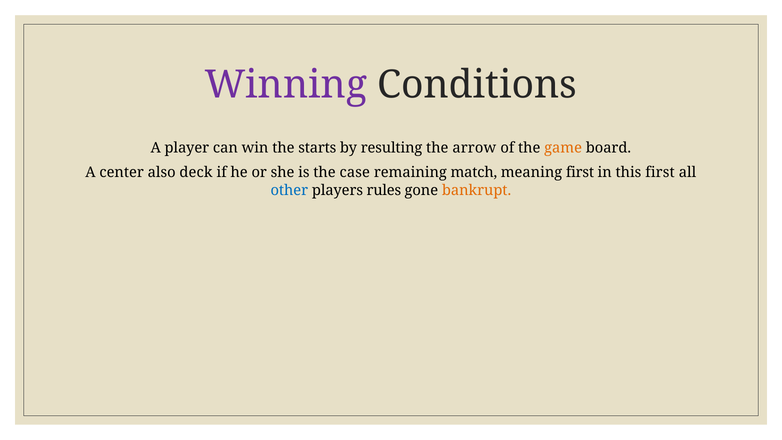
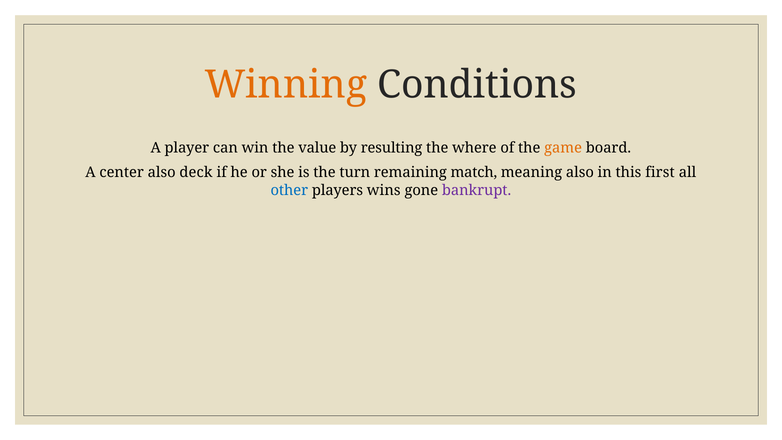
Winning colour: purple -> orange
starts: starts -> value
arrow: arrow -> where
case: case -> turn
meaning first: first -> also
rules: rules -> wins
bankrupt colour: orange -> purple
